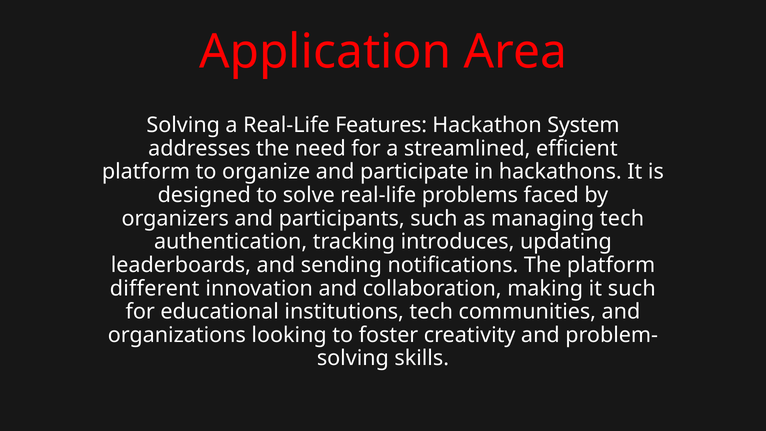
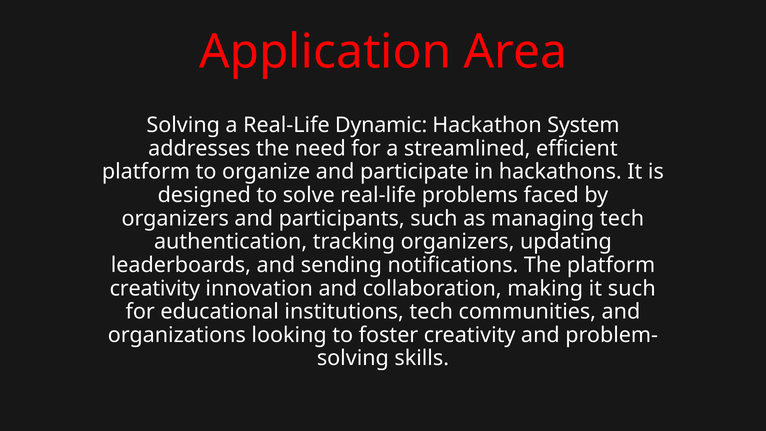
Features: Features -> Dynamic
tracking introduces: introduces -> organizers
different at (155, 288): different -> creativity
